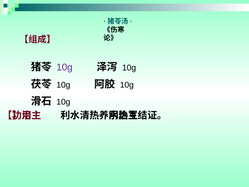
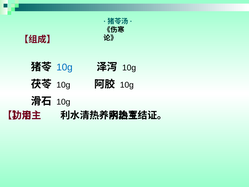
10g at (65, 67) colour: purple -> blue
